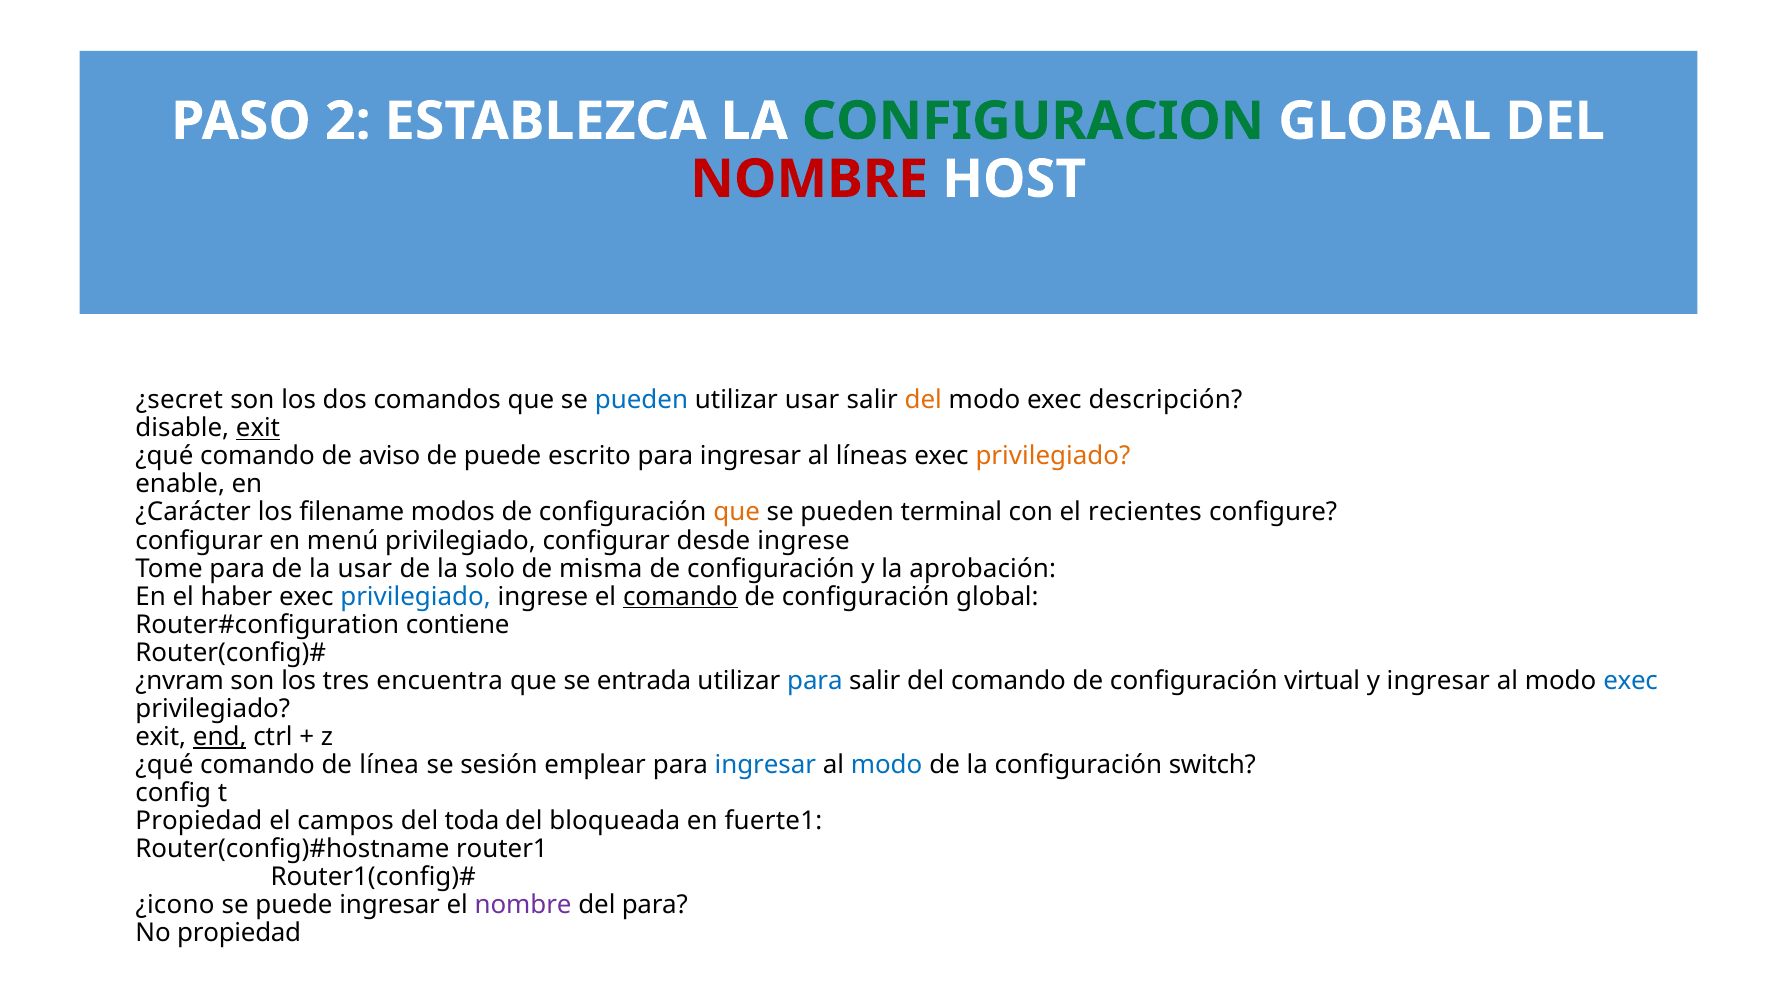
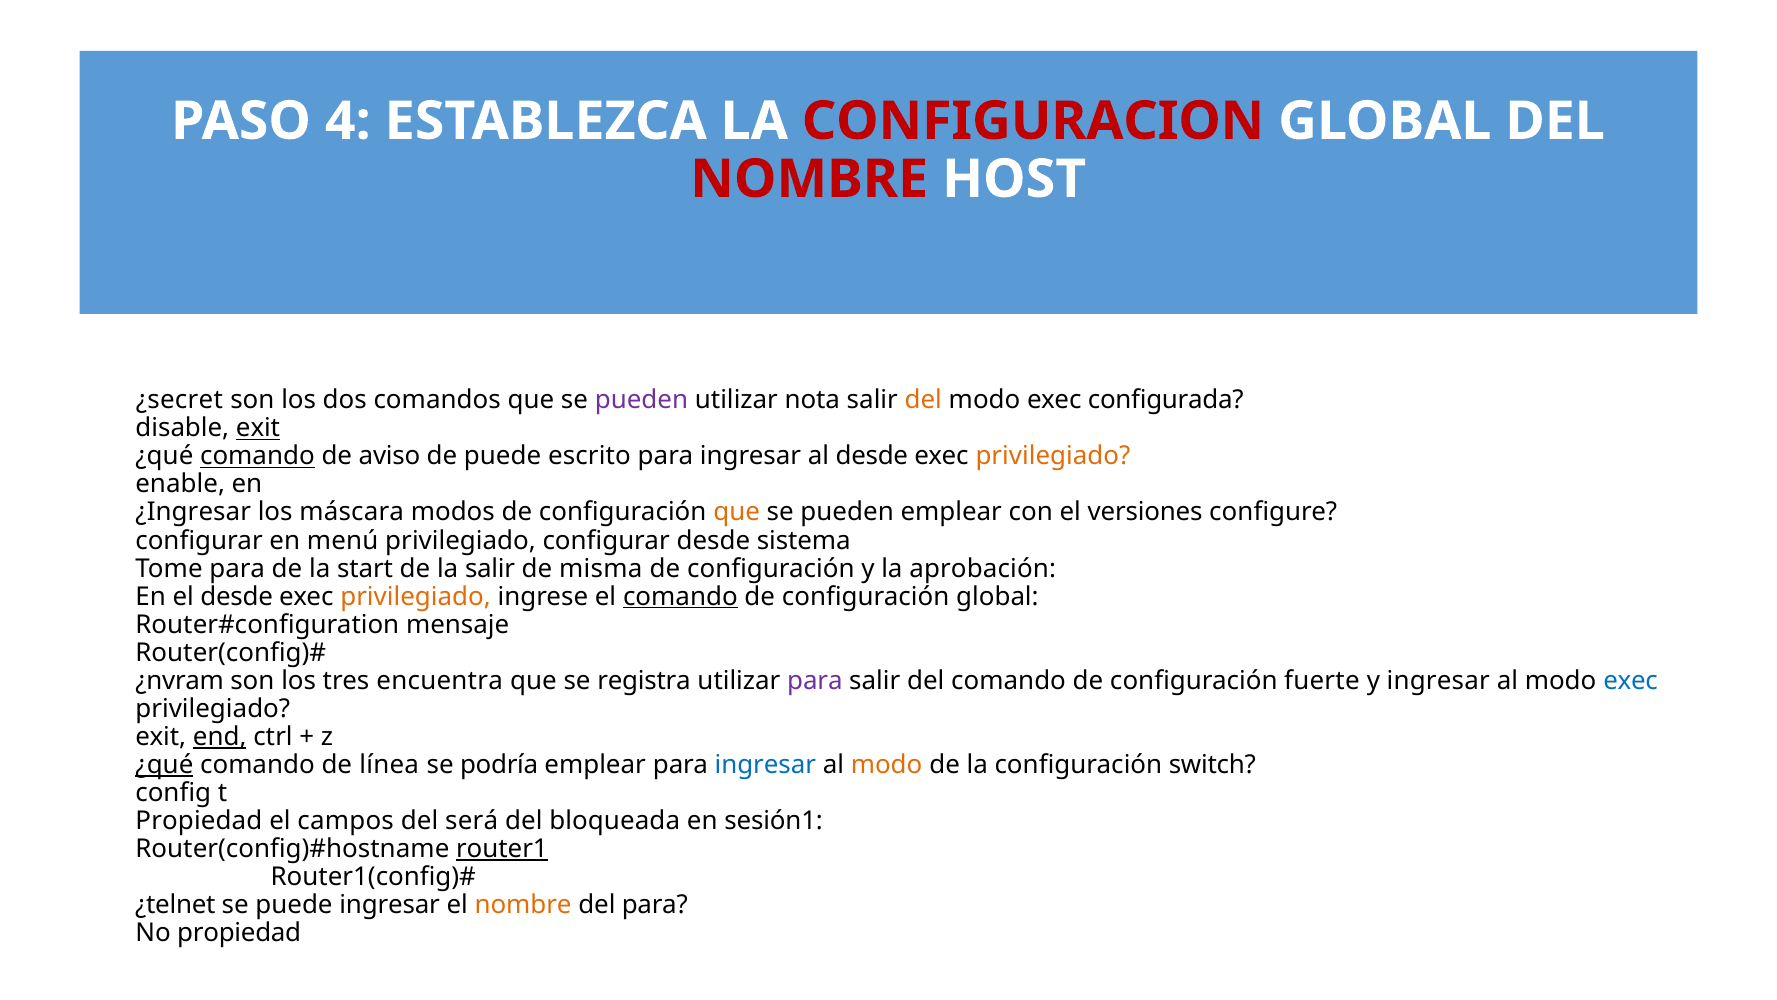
2: 2 -> 4
CONFIGURACION colour: green -> red
pueden at (641, 400) colour: blue -> purple
utilizar usar: usar -> nota
descripción: descripción -> configurada
comando at (257, 456) underline: none -> present
al líneas: líneas -> desde
¿Carácter: ¿Carácter -> ¿Ingresar
filename: filename -> máscara
pueden terminal: terminal -> emplear
recientes: recientes -> versiones
desde ingrese: ingrese -> sistema
la usar: usar -> start
la solo: solo -> salir
el haber: haber -> desde
privilegiado at (416, 596) colour: blue -> orange
contiene: contiene -> mensaje
entrada: entrada -> registra
para at (815, 680) colour: blue -> purple
virtual: virtual -> fuerte
¿qué at (164, 764) underline: none -> present
sesión: sesión -> podría
modo at (887, 764) colour: blue -> orange
toda: toda -> será
fuerte1: fuerte1 -> sesión1
router1 underline: none -> present
¿icono: ¿icono -> ¿telnet
nombre at (523, 904) colour: purple -> orange
